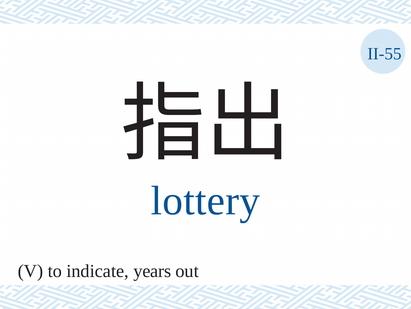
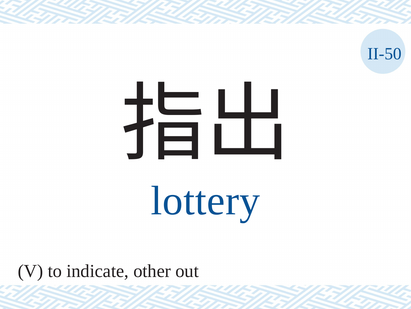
II-55: II-55 -> II-50
years: years -> other
